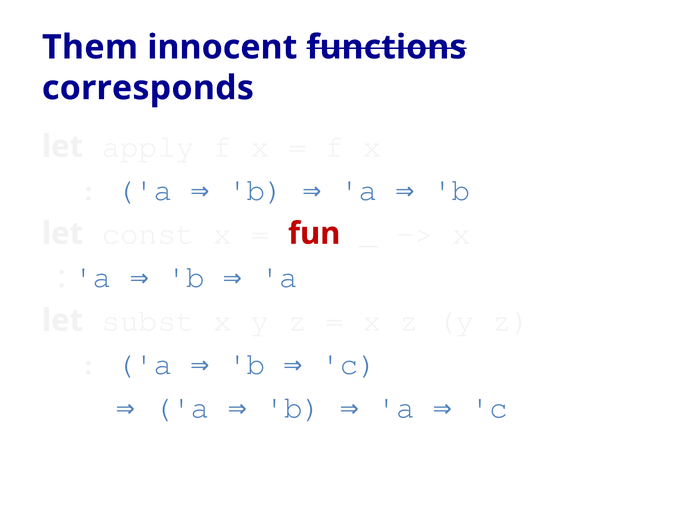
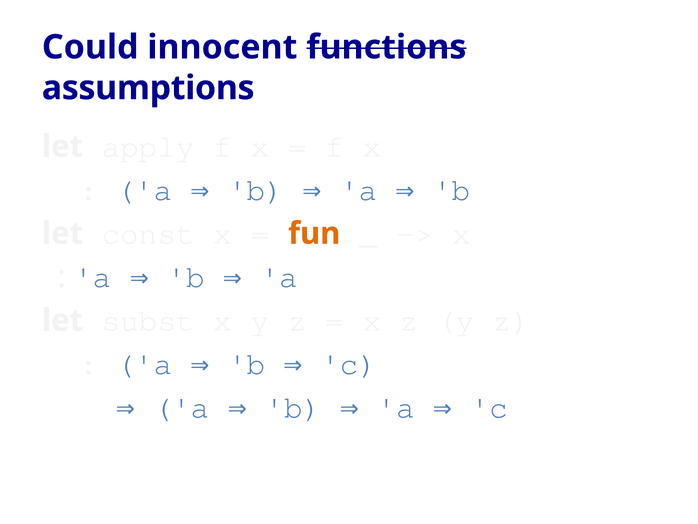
Them: Them -> Could
corresponds: corresponds -> assumptions
fun colour: red -> orange
